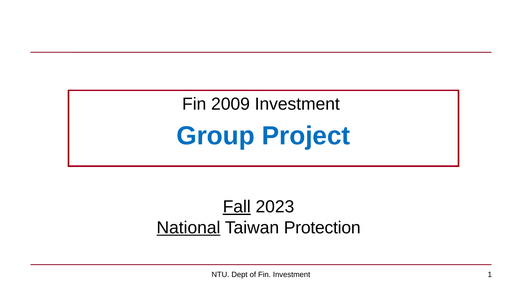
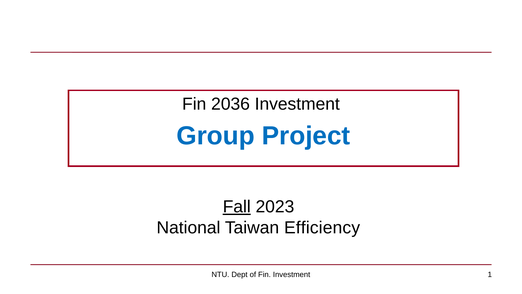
2009: 2009 -> 2036
National underline: present -> none
Protection: Protection -> Efficiency
